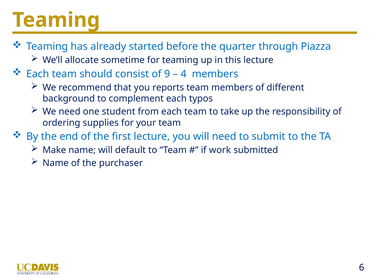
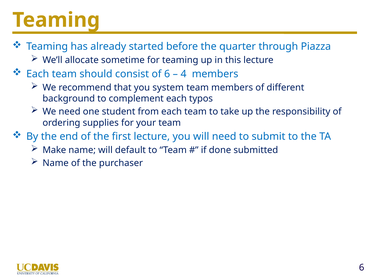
of 9: 9 -> 6
reports: reports -> system
work: work -> done
